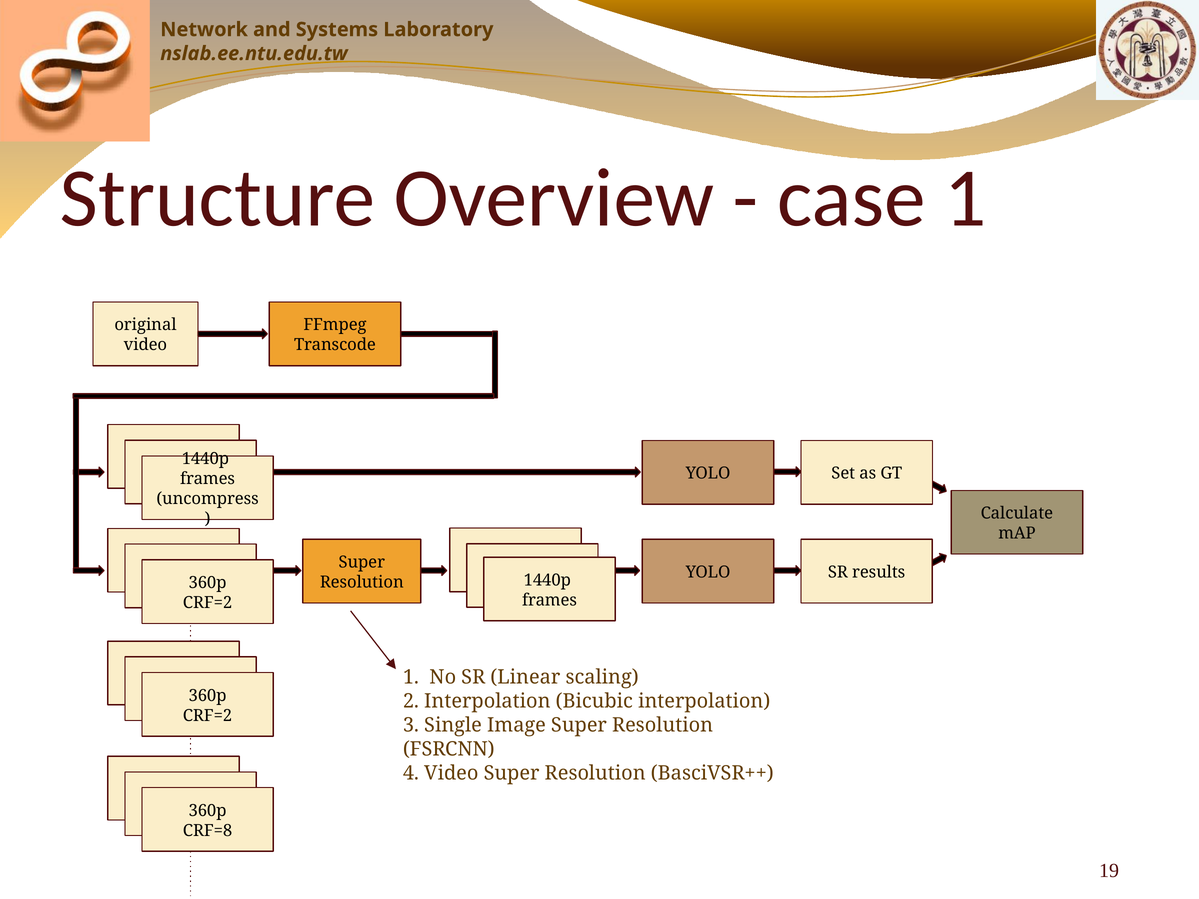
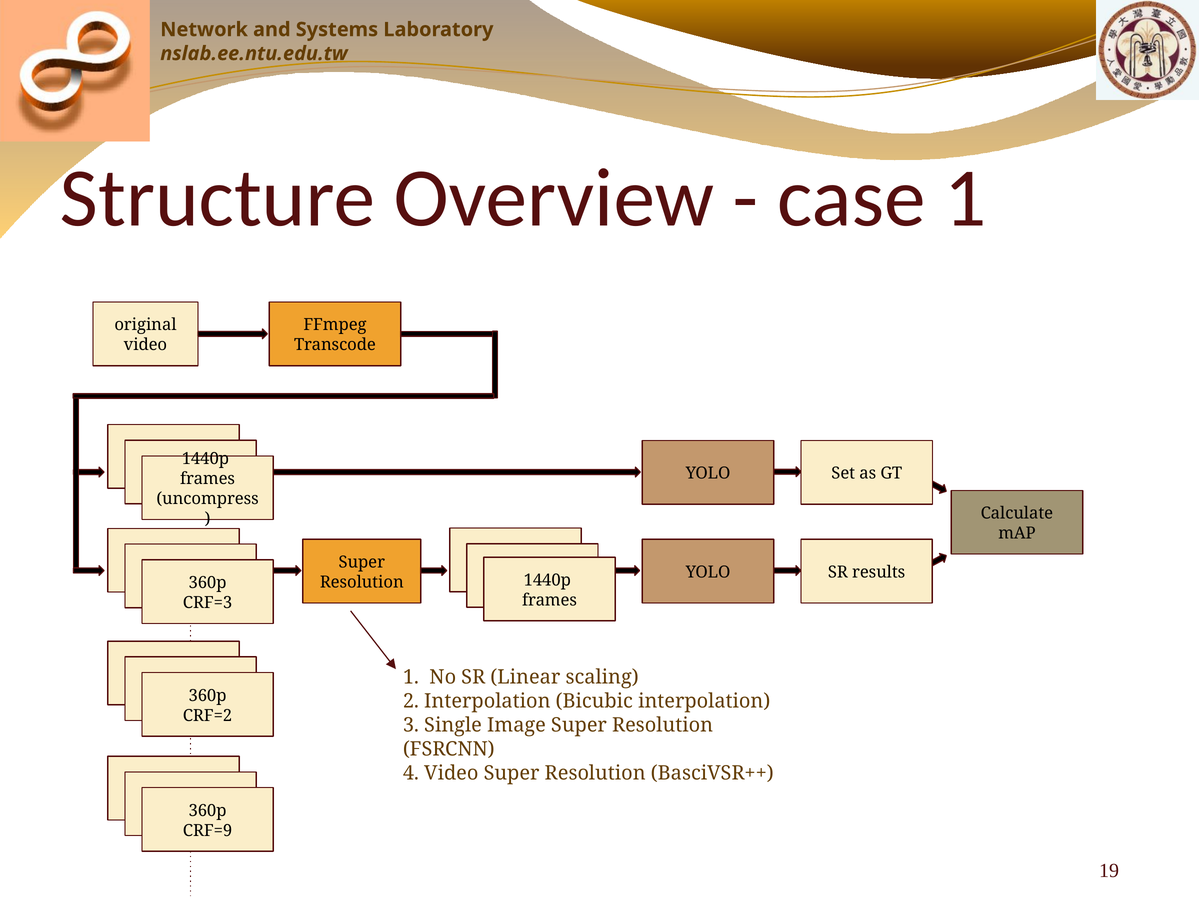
CRF=2 at (208, 603): CRF=2 -> CRF=3
CRF=8: CRF=8 -> CRF=9
